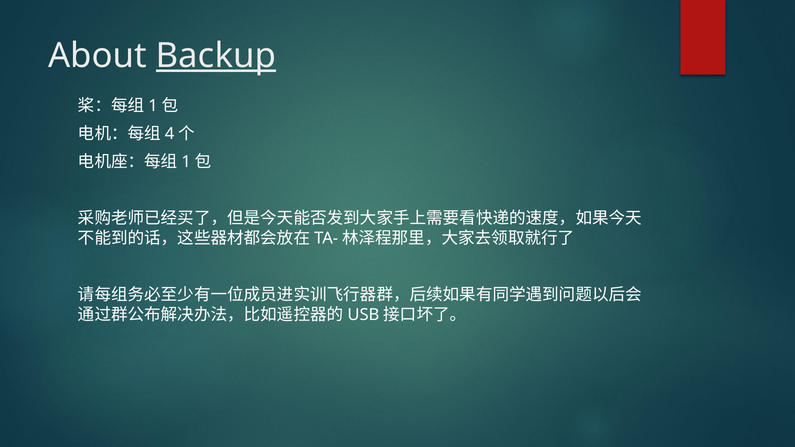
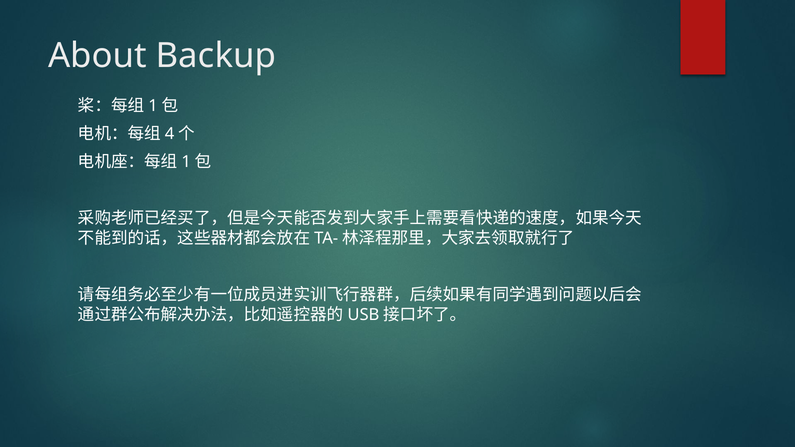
Backup underline: present -> none
